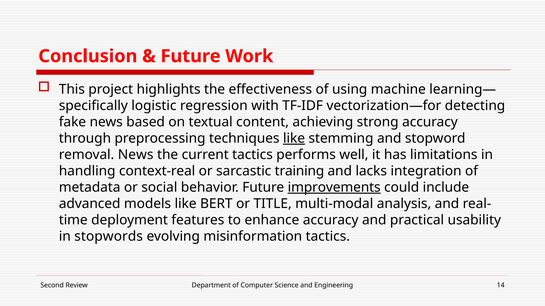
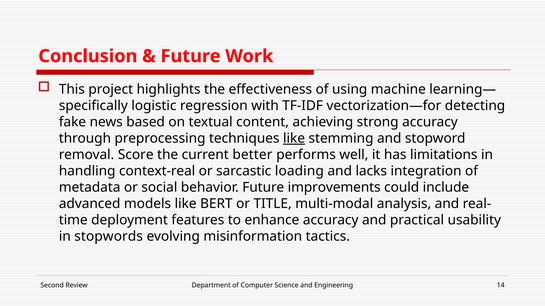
removal News: News -> Score
current tactics: tactics -> better
training: training -> loading
improvements underline: present -> none
